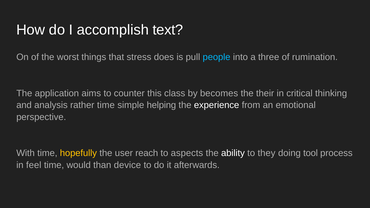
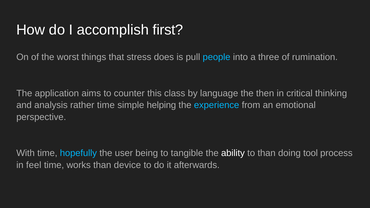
text: text -> first
becomes: becomes -> language
their: their -> then
experience colour: white -> light blue
hopefully colour: yellow -> light blue
reach: reach -> being
aspects: aspects -> tangible
to they: they -> than
would: would -> works
